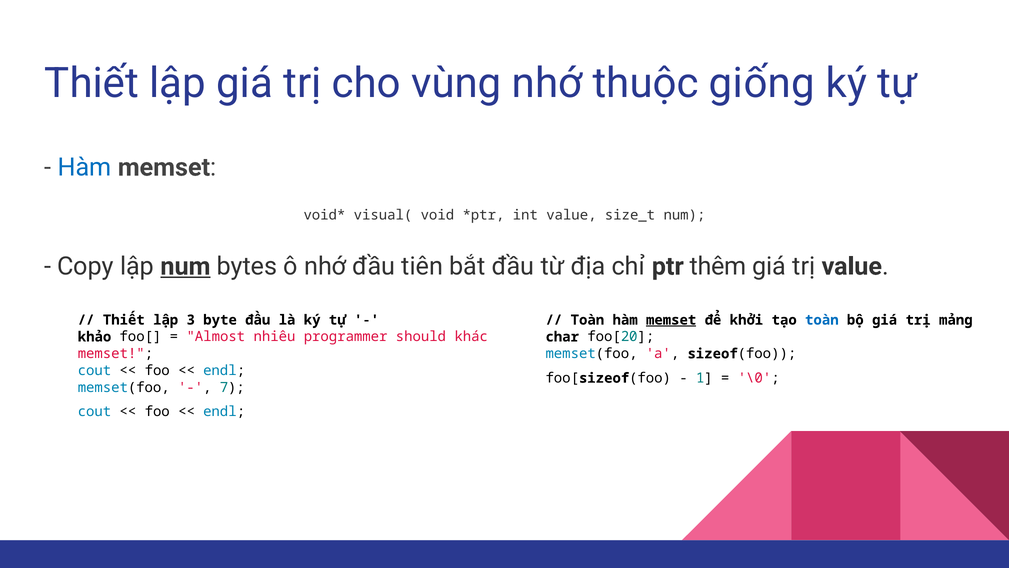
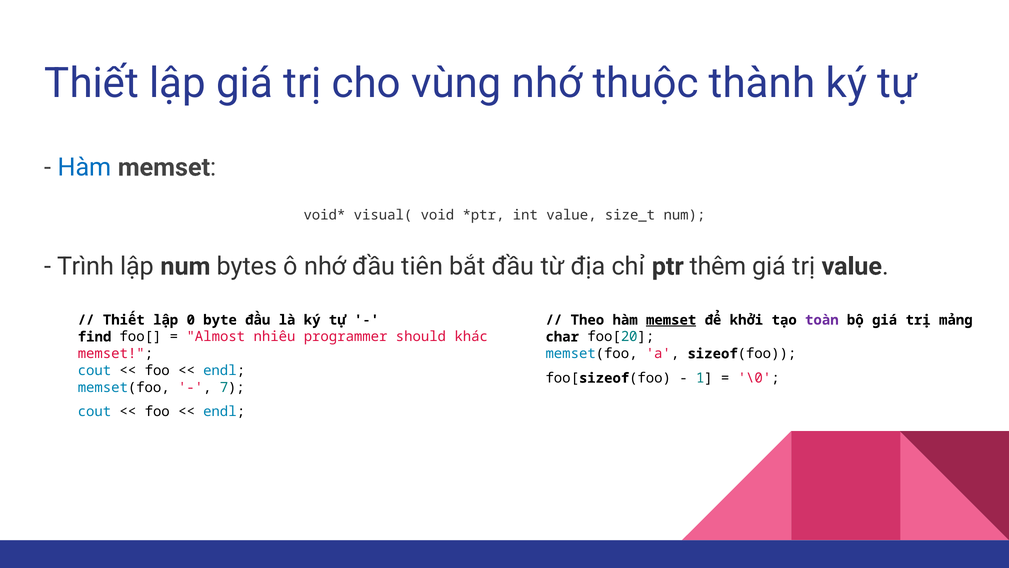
giống: giống -> thành
Copy: Copy -> Trình
num at (185, 266) underline: present -> none
3: 3 -> 0
Toàn at (587, 320): Toàn -> Theo
toàn at (822, 320) colour: blue -> purple
khảo: khảo -> find
